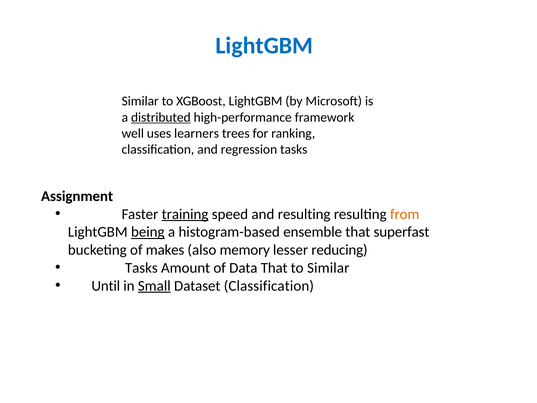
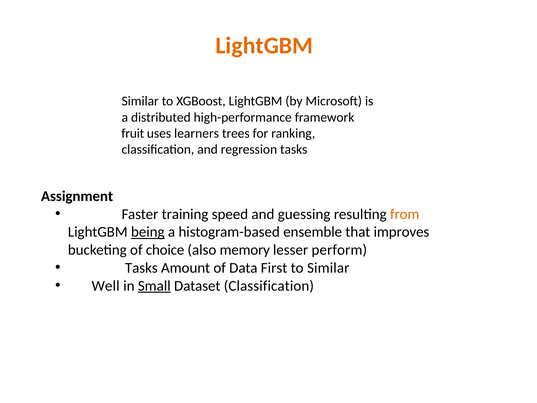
LightGBM at (264, 45) colour: blue -> orange
distributed underline: present -> none
well: well -> fruit
training underline: present -> none
and resulting: resulting -> guessing
superfast: superfast -> improves
makes: makes -> choice
reducing: reducing -> perform
Data That: That -> First
Until: Until -> Well
